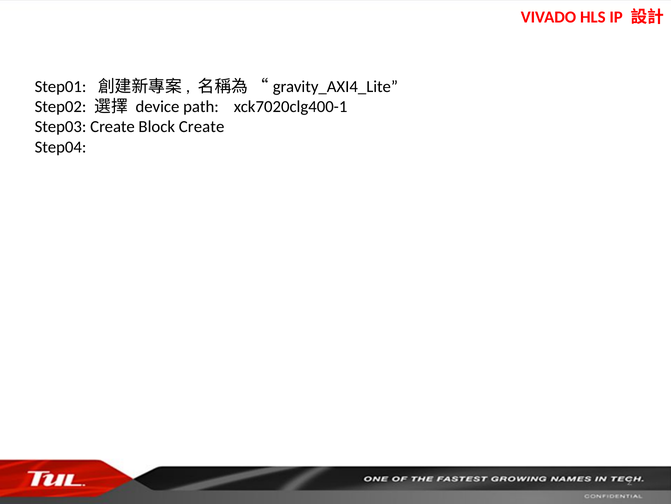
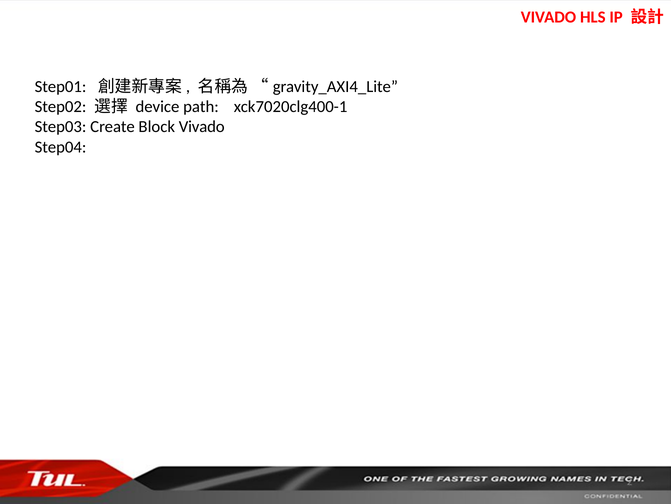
Block Create: Create -> Vivado
